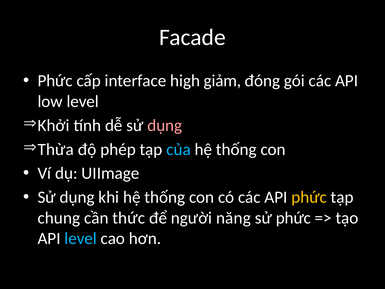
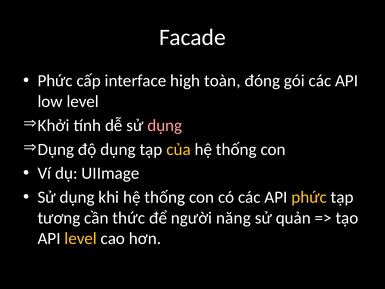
giảm: giảm -> toàn
Thừa at (56, 149): Thừa -> Dụng
độ phép: phép -> dụng
của colour: light blue -> yellow
chung: chung -> tương
sử phức: phức -> quản
level at (81, 238) colour: light blue -> yellow
